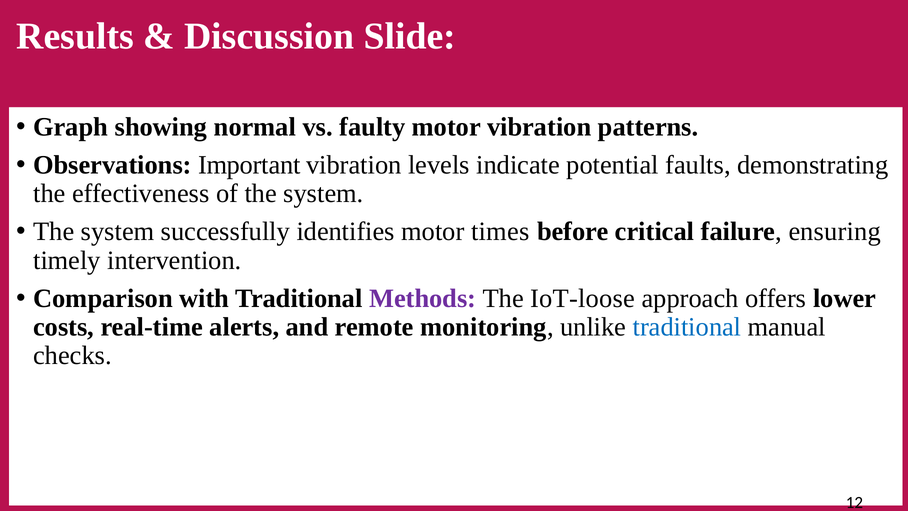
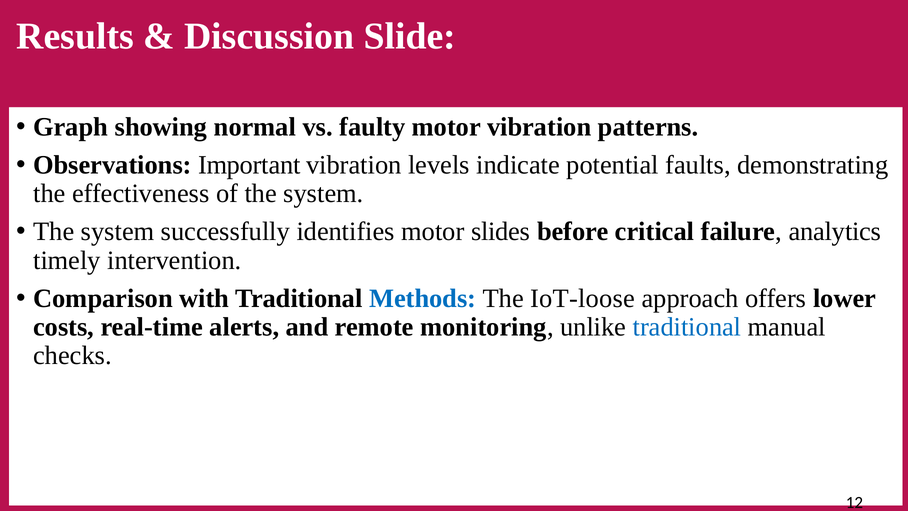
times: times -> slides
ensuring: ensuring -> analytics
Methods colour: purple -> blue
